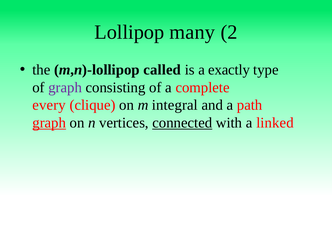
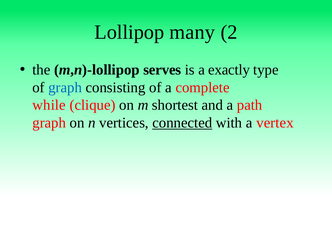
called: called -> serves
graph at (65, 87) colour: purple -> blue
every: every -> while
integral: integral -> shortest
graph at (49, 123) underline: present -> none
linked: linked -> vertex
